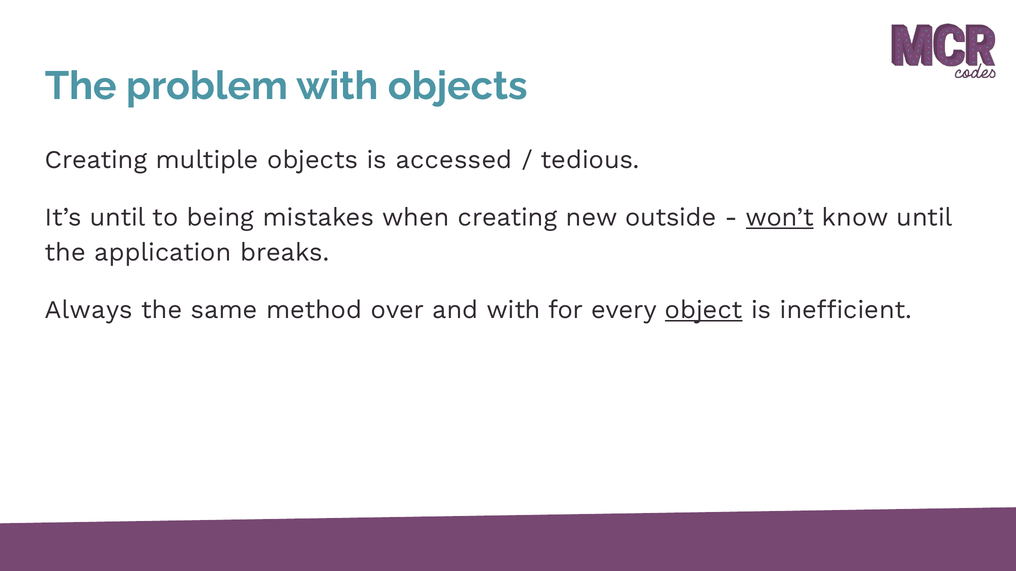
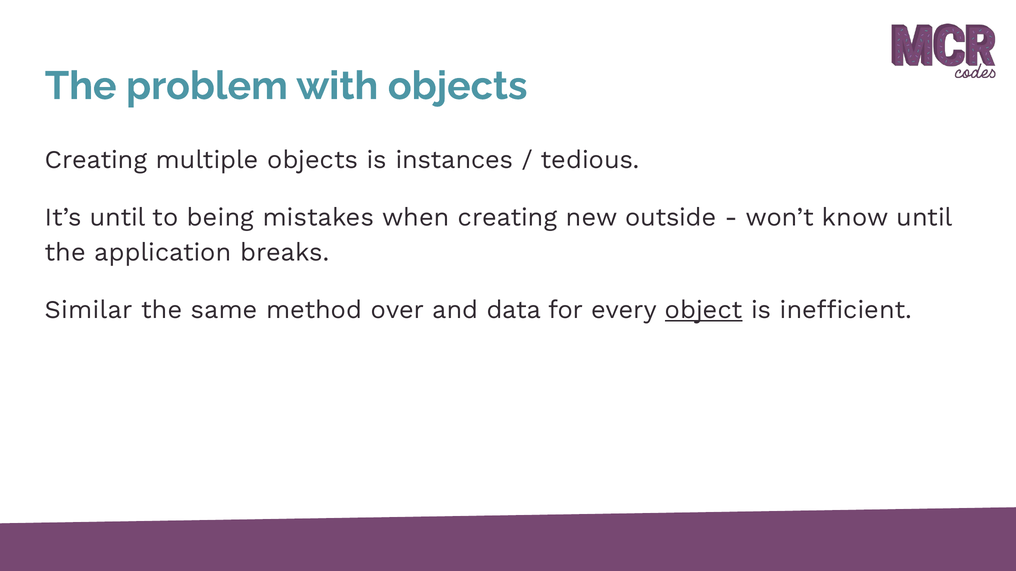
accessed: accessed -> instances
won’t underline: present -> none
Always: Always -> Similar
and with: with -> data
